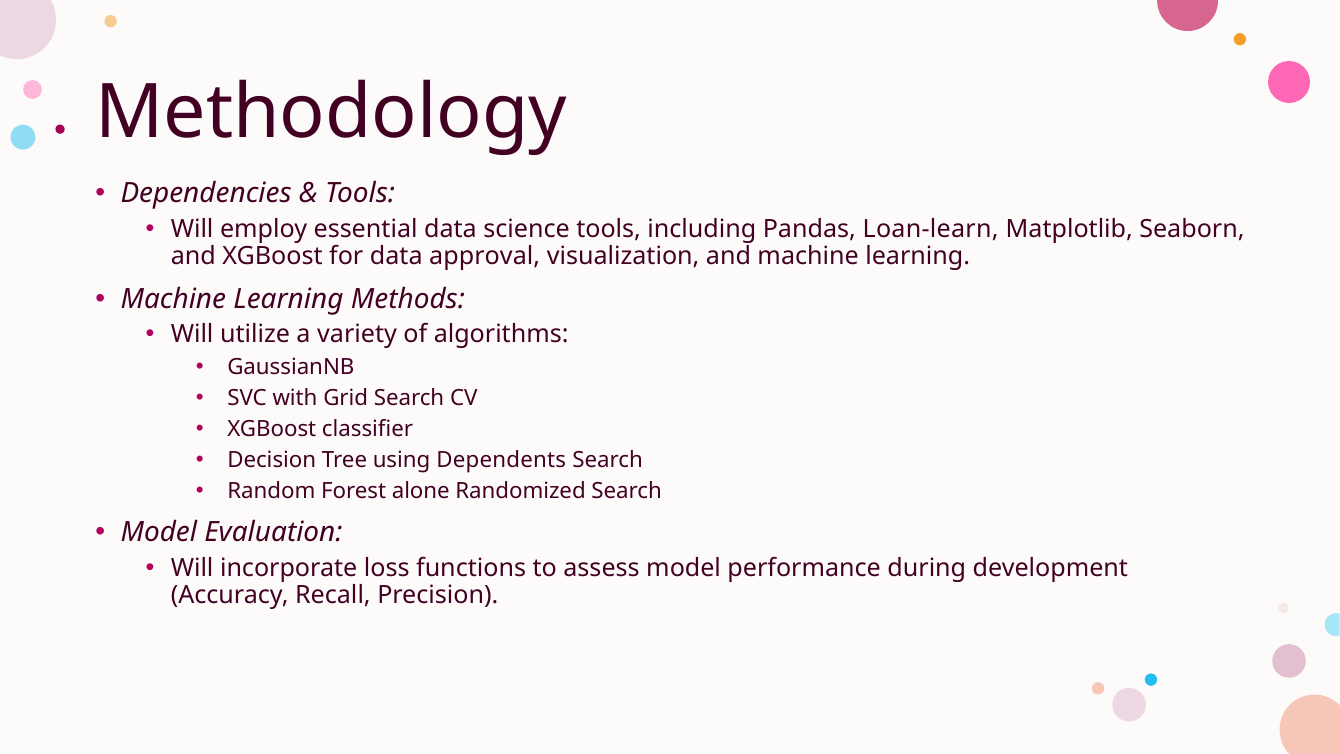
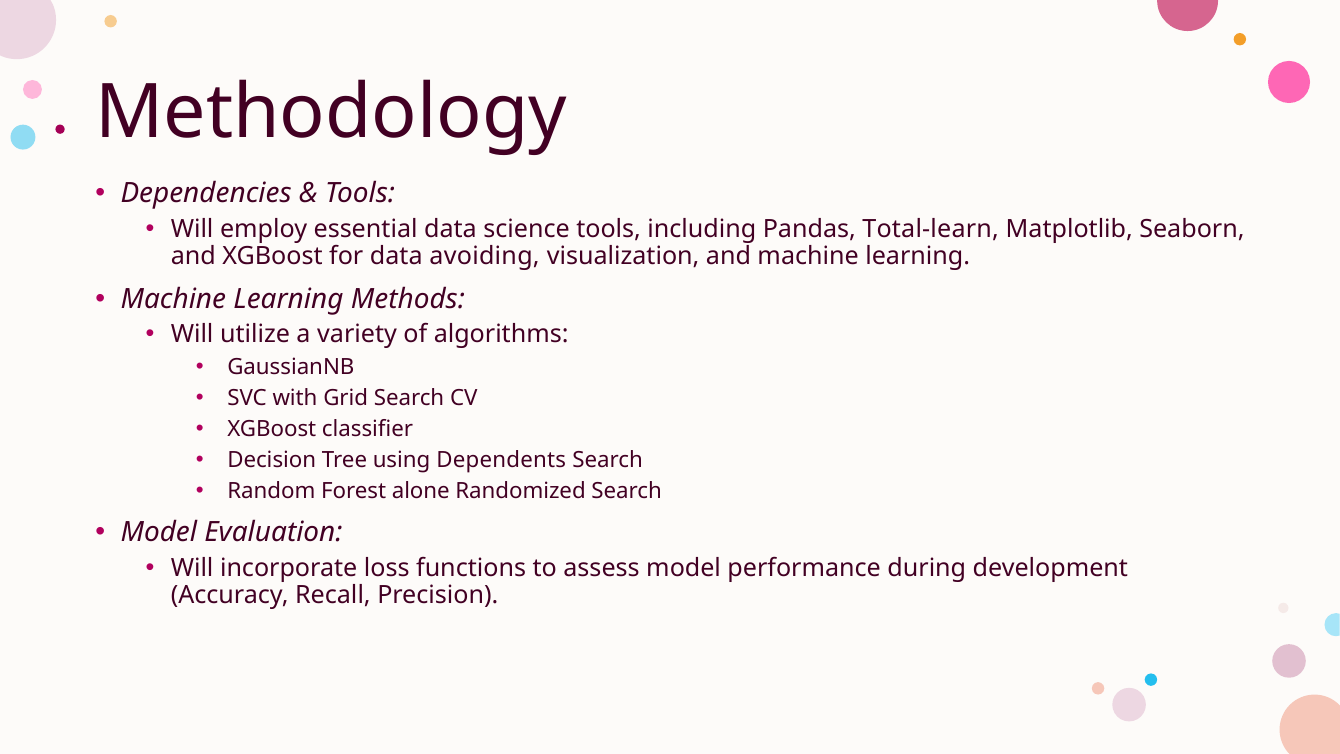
Loan-learn: Loan-learn -> Total-learn
approval: approval -> avoiding
